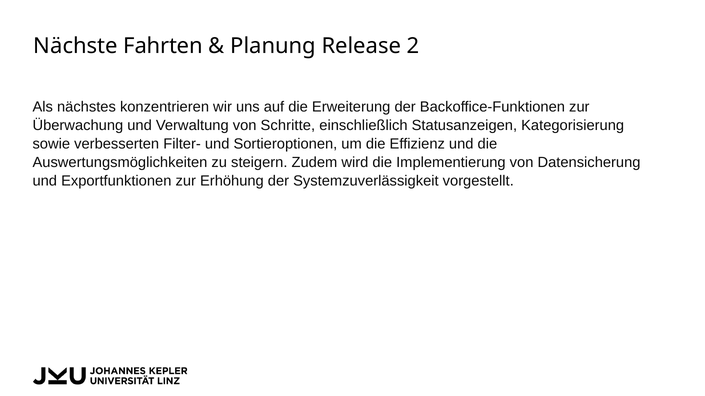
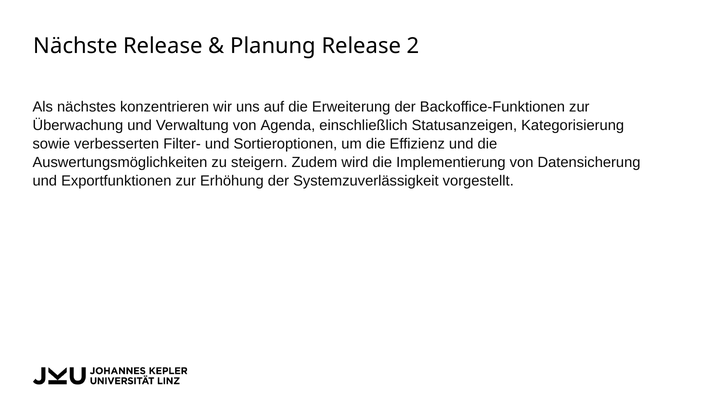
Nächste Fahrten: Fahrten -> Release
Schritte: Schritte -> Agenda
